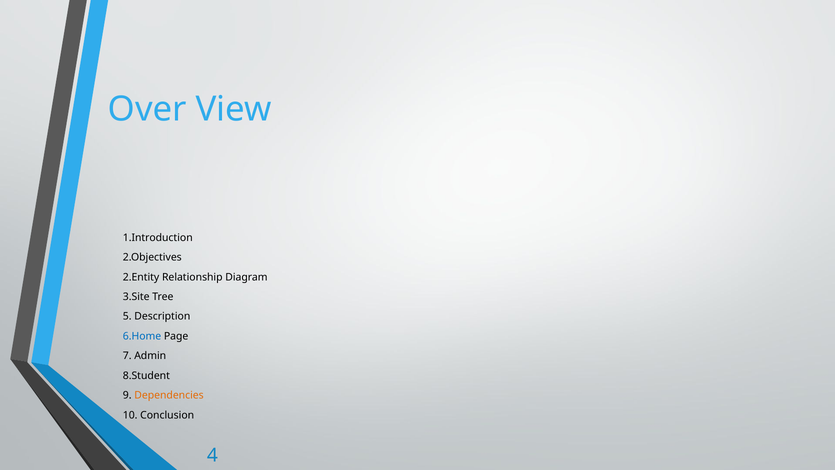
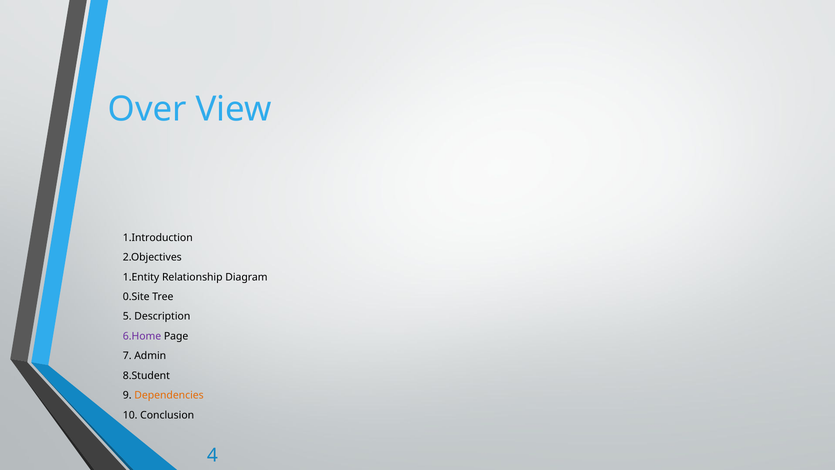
2.Entity: 2.Entity -> 1.Entity
3.Site: 3.Site -> 0.Site
6.Home colour: blue -> purple
